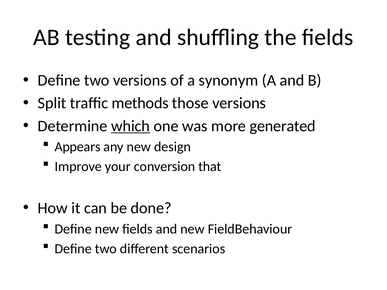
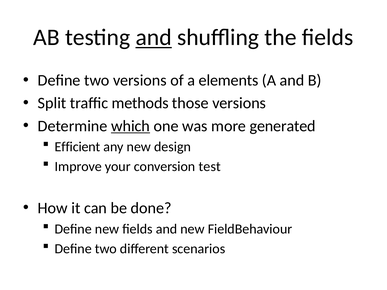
and at (154, 37) underline: none -> present
synonym: synonym -> elements
Appears: Appears -> Efficient
that: that -> test
